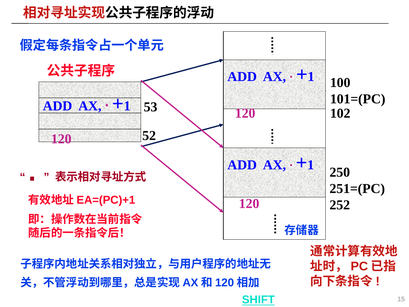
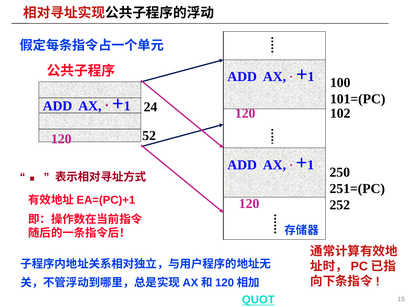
53: 53 -> 24
SHIFT: SHIFT -> QUOT
